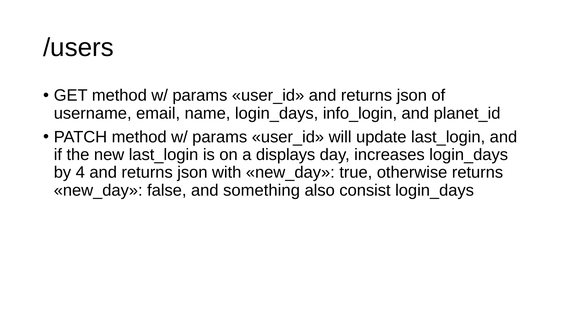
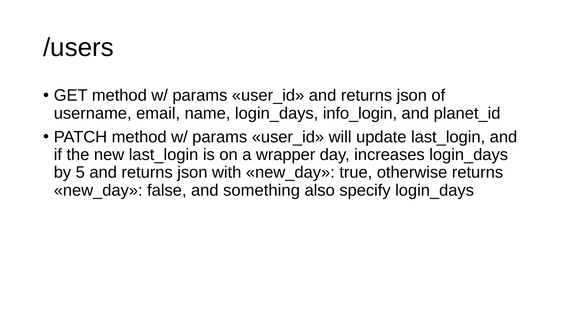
displays: displays -> wrapper
4: 4 -> 5
consist: consist -> specify
